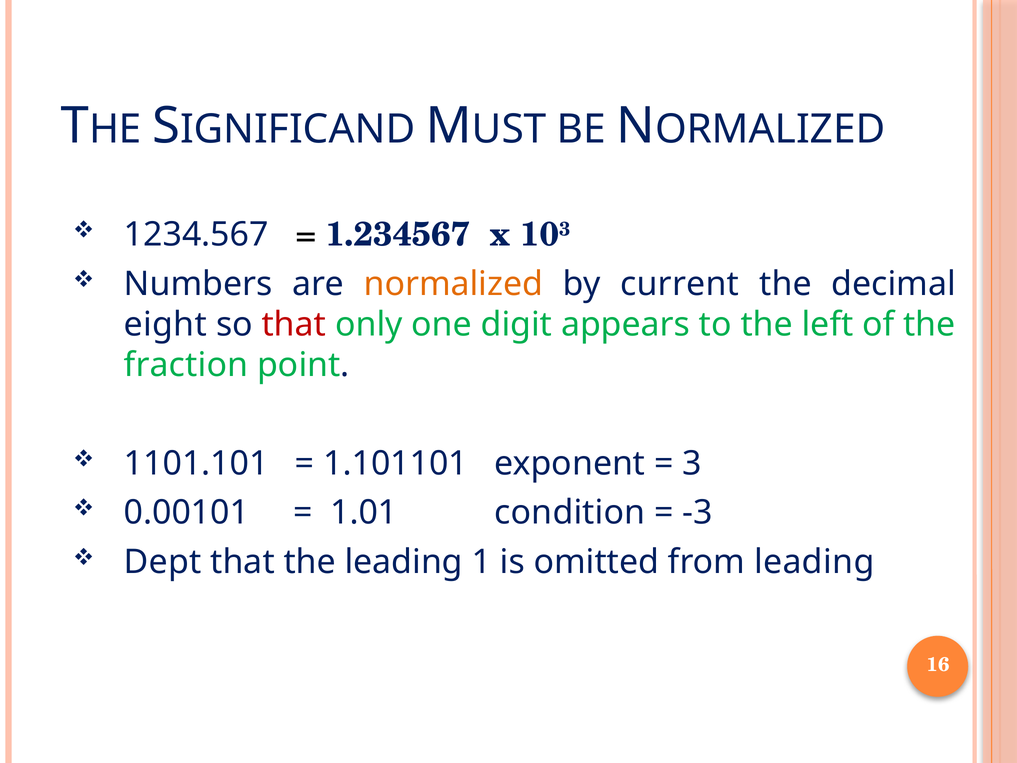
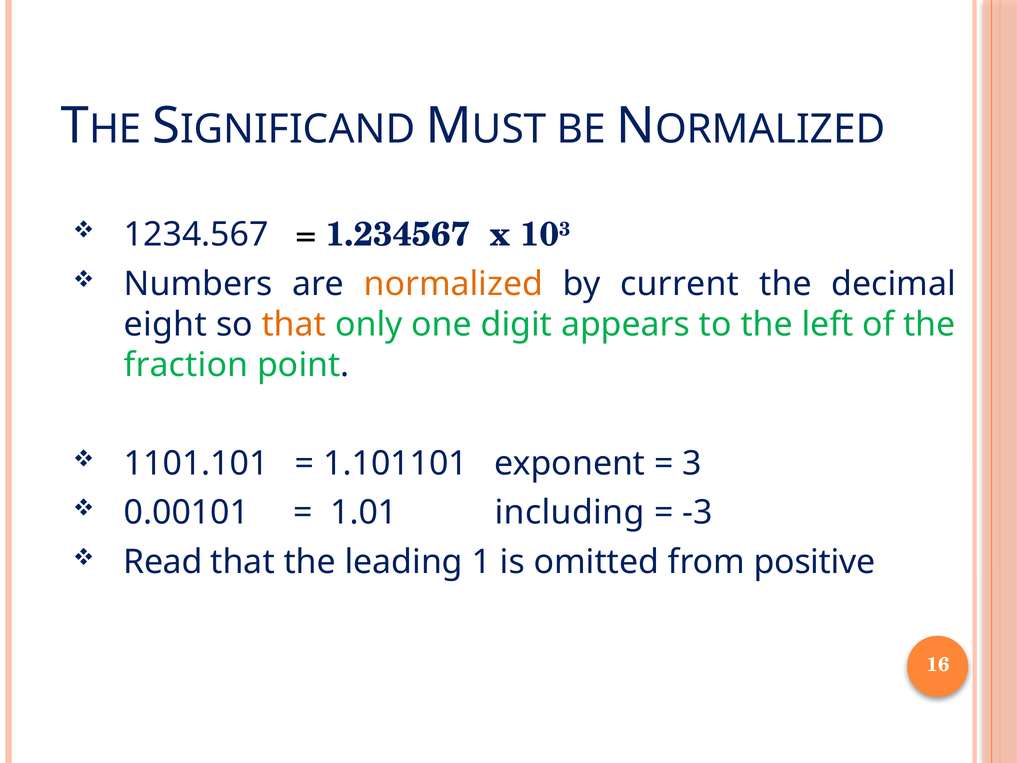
that at (294, 324) colour: red -> orange
condition: condition -> including
Dept: Dept -> Read
from leading: leading -> positive
